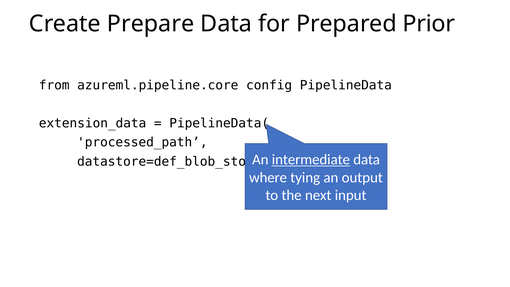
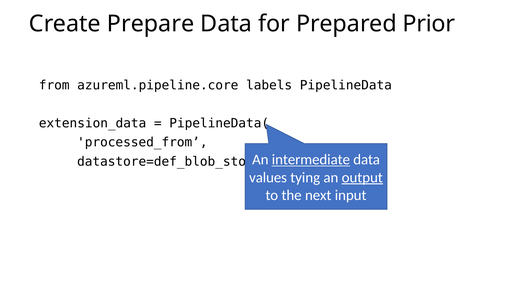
config: config -> labels
processed_path: processed_path -> processed_from
where: where -> values
output underline: none -> present
